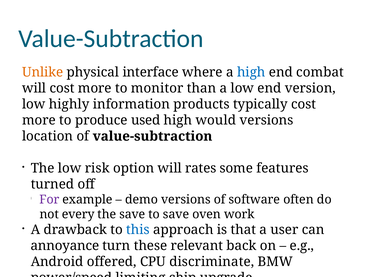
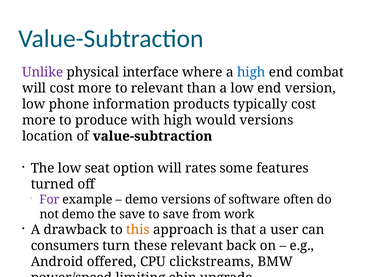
Unlike colour: orange -> purple
to monitor: monitor -> relevant
highly: highly -> phone
used: used -> with
risk: risk -> seat
not every: every -> demo
oven: oven -> from
this colour: blue -> orange
annoyance: annoyance -> consumers
discriminate: discriminate -> clickstreams
